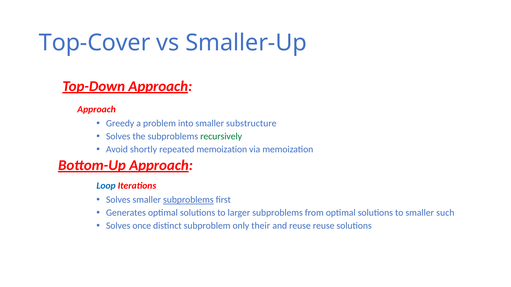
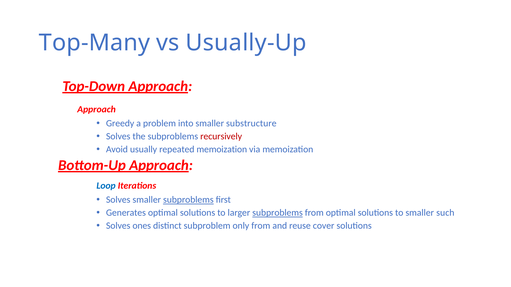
Top-Cover: Top-Cover -> Top-Many
Smaller-Up: Smaller-Up -> Usually-Up
recursively colour: green -> red
shortly: shortly -> usually
subproblems at (278, 213) underline: none -> present
once: once -> ones
only their: their -> from
reuse reuse: reuse -> cover
